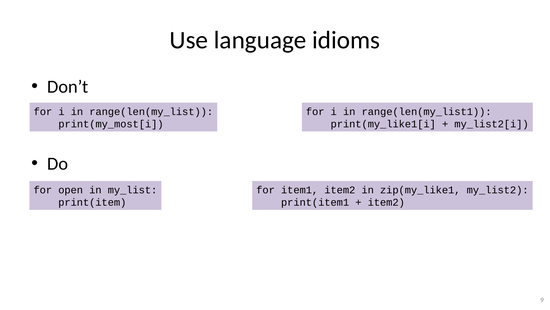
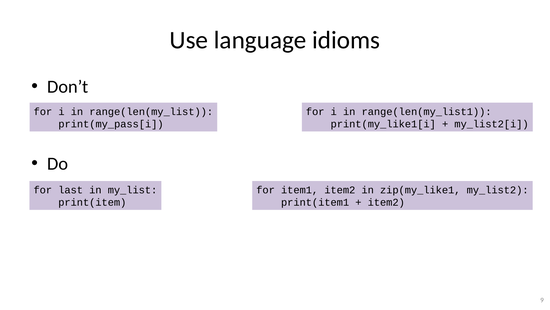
print(my_most[i: print(my_most[i -> print(my_pass[i
open: open -> last
